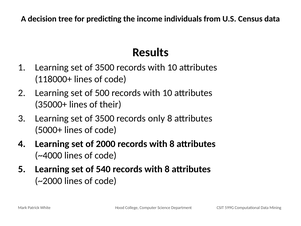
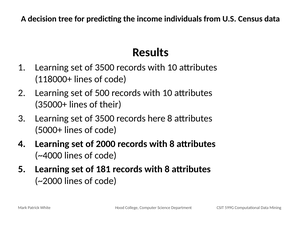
only: only -> here
540: 540 -> 181
